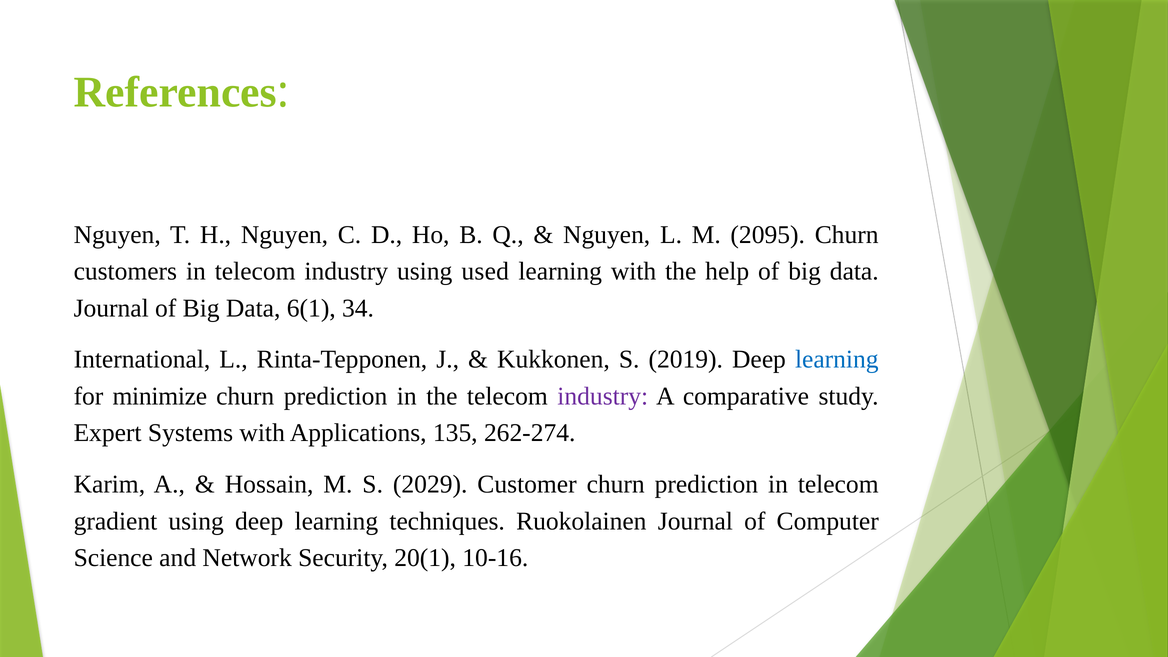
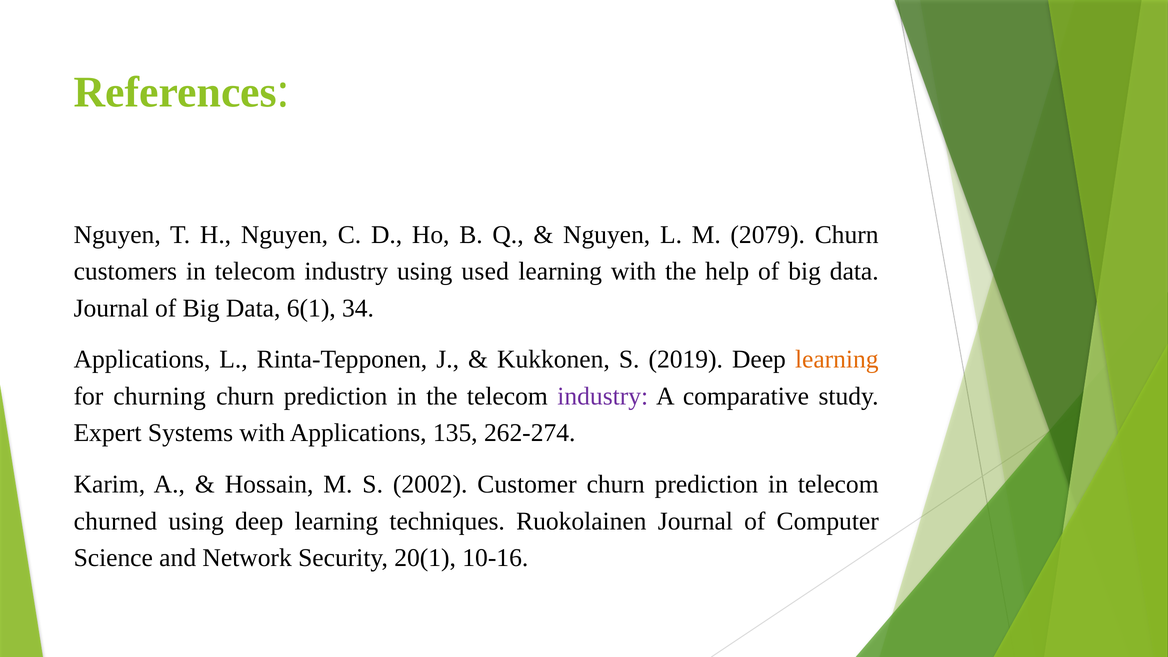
2095: 2095 -> 2079
International at (142, 359): International -> Applications
learning at (837, 359) colour: blue -> orange
minimize: minimize -> churning
2029: 2029 -> 2002
gradient: gradient -> churned
